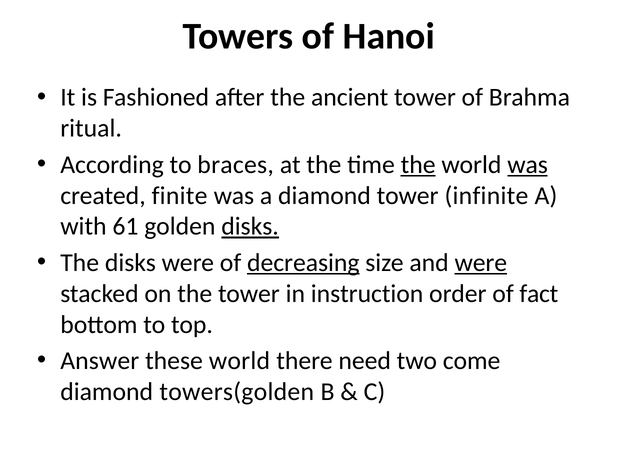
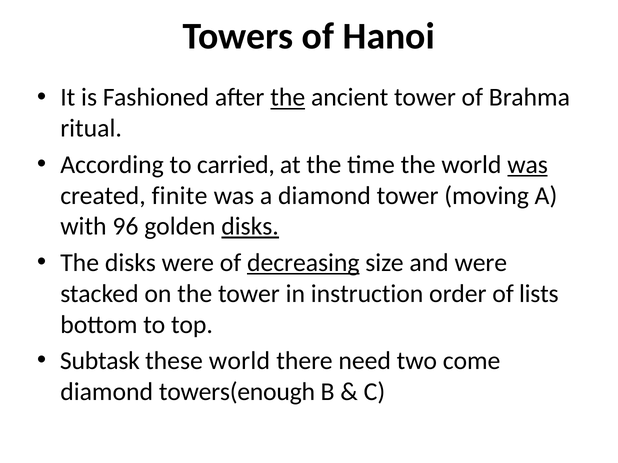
the at (288, 98) underline: none -> present
braces: braces -> carried
the at (418, 165) underline: present -> none
infinite: infinite -> moving
61: 61 -> 96
were at (481, 263) underline: present -> none
fact: fact -> lists
Answer: Answer -> Subtask
towers(golden: towers(golden -> towers(enough
